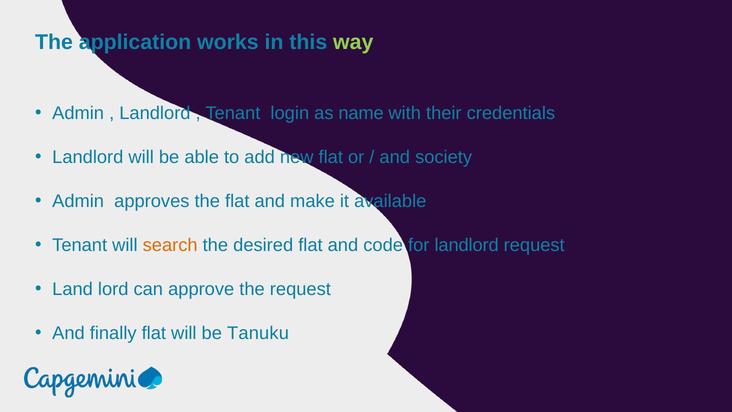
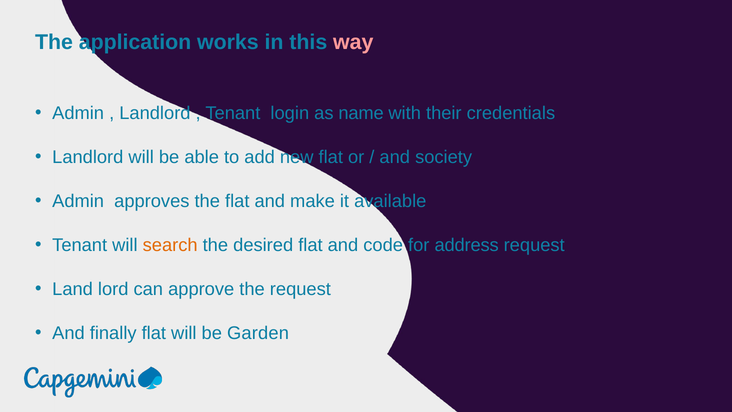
way colour: light green -> pink
for landlord: landlord -> address
Tanuku: Tanuku -> Garden
